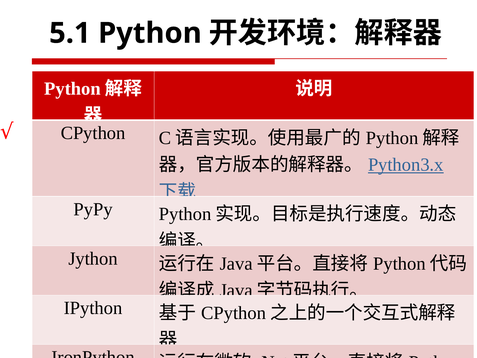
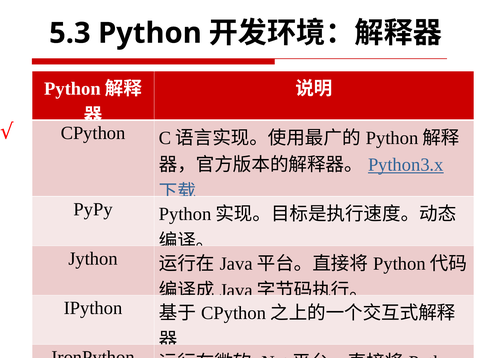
5.1: 5.1 -> 5.3
